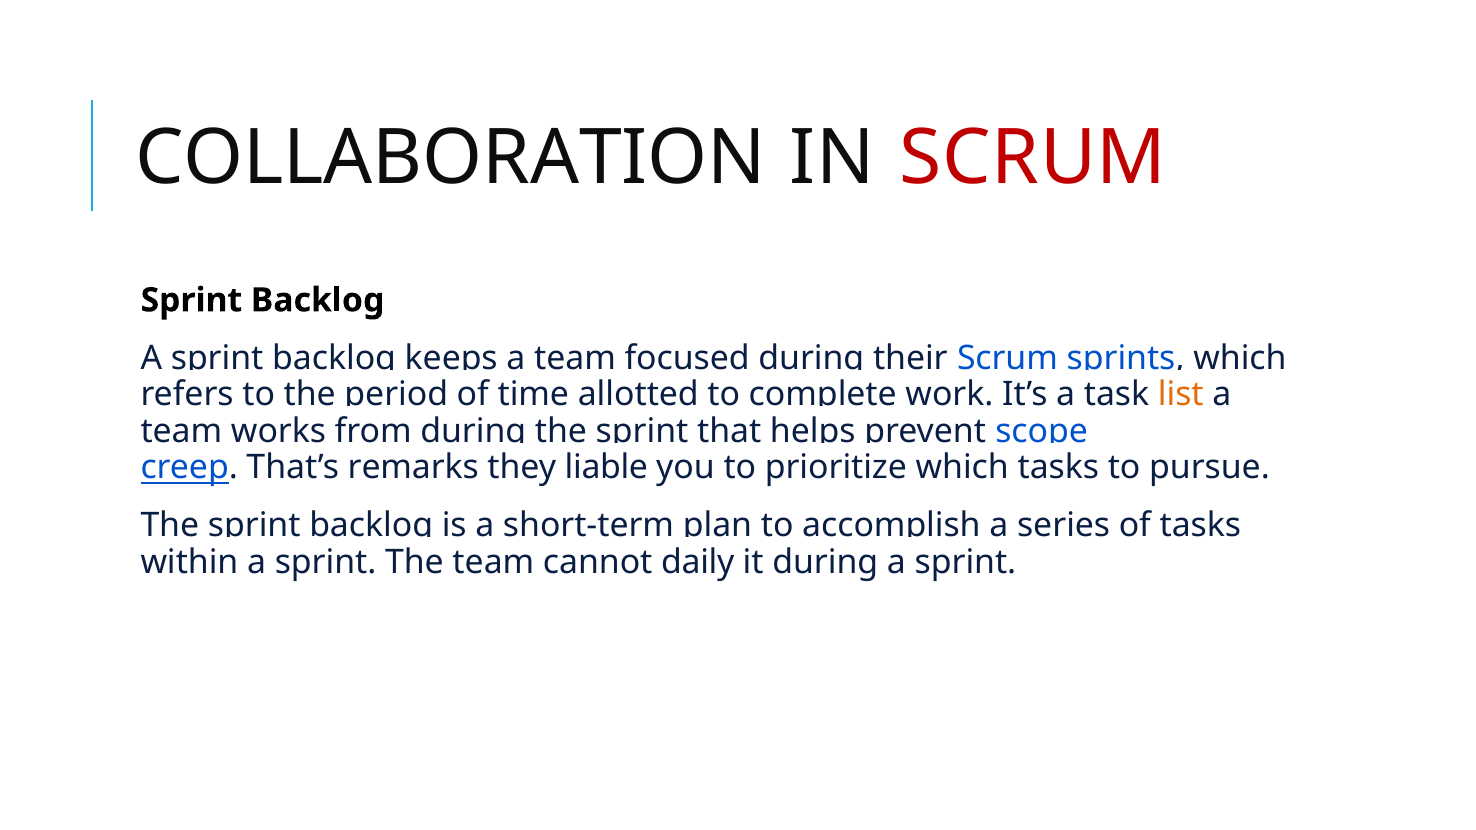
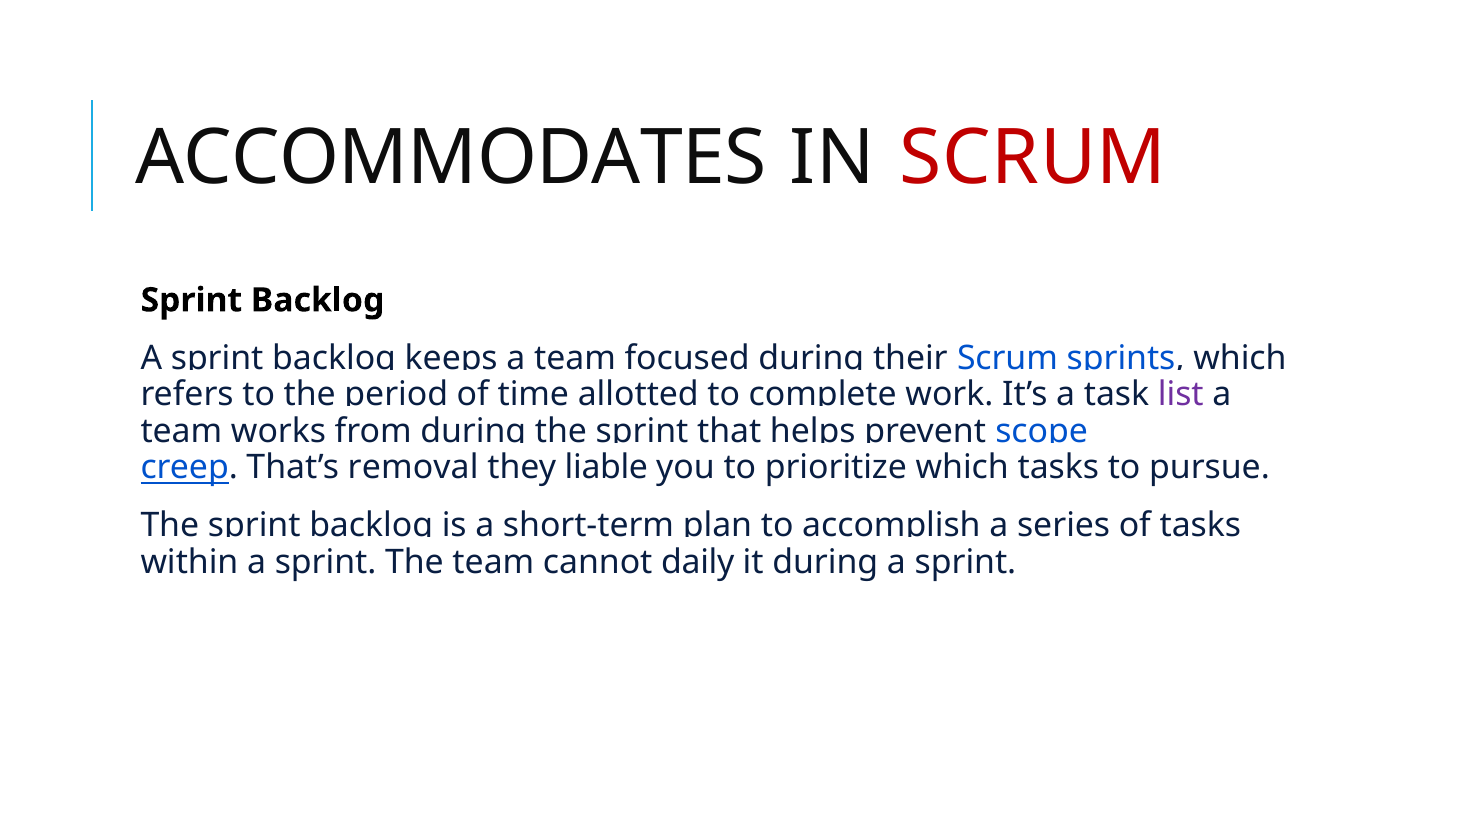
COLLABORATION: COLLABORATION -> ACCOMMODATES
list colour: orange -> purple
remarks: remarks -> removal
